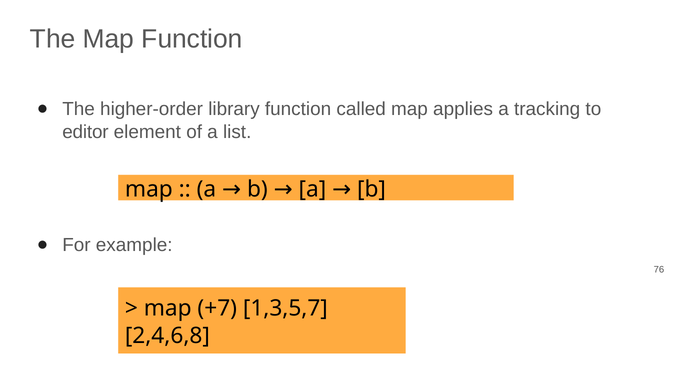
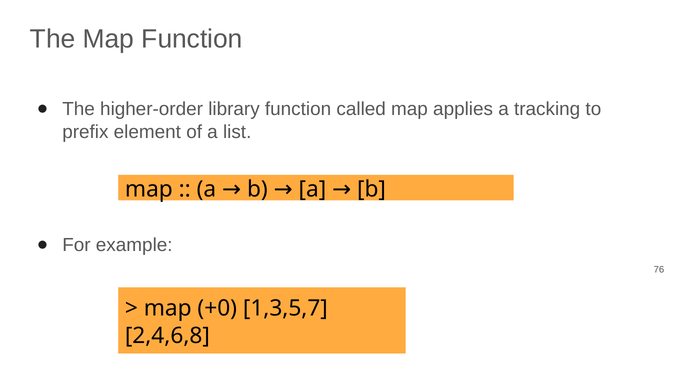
editor: editor -> prefix
+7: +7 -> +0
